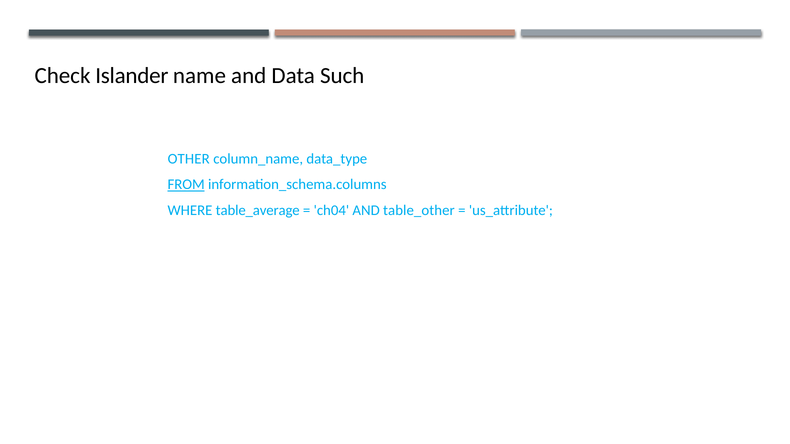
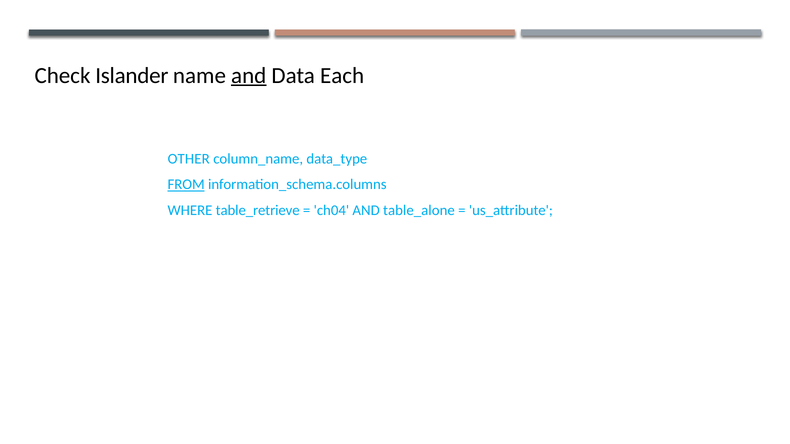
and at (249, 76) underline: none -> present
Such: Such -> Each
table_average: table_average -> table_retrieve
table_other: table_other -> table_alone
